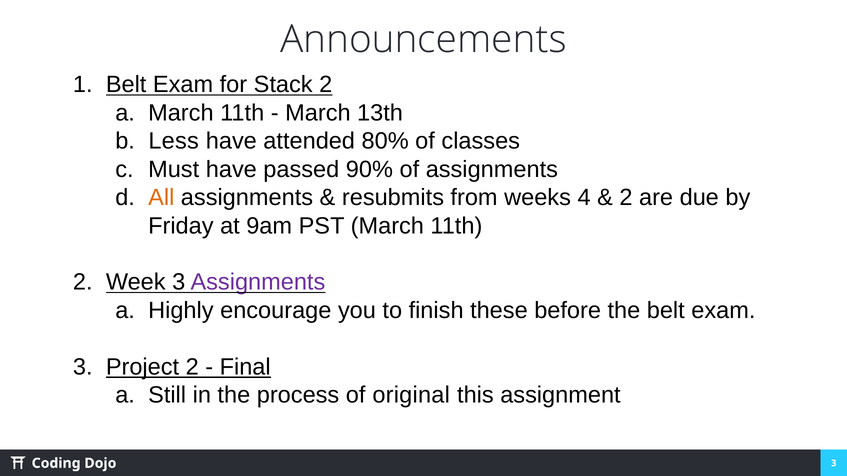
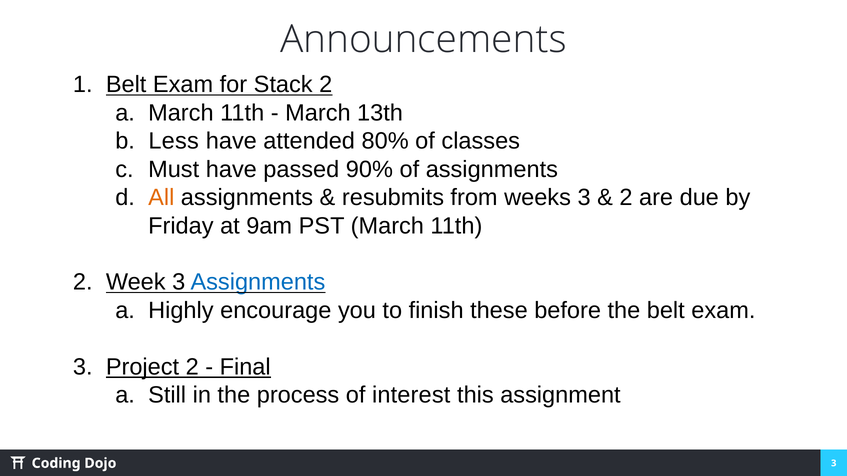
weeks 4: 4 -> 3
Assignments at (258, 282) colour: purple -> blue
original: original -> interest
